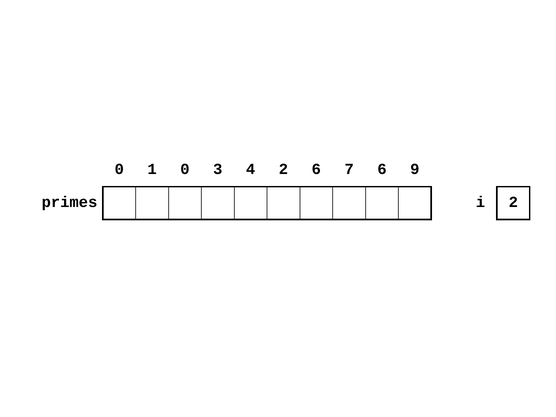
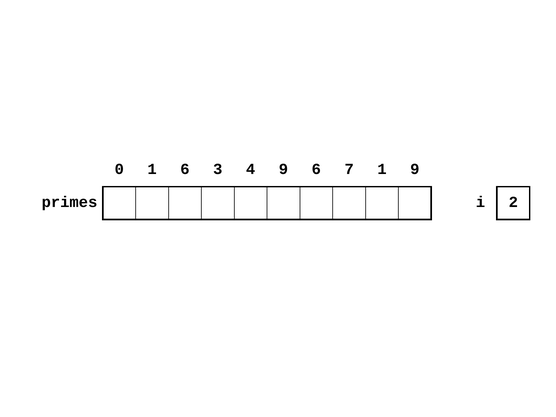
1 0: 0 -> 6
4 2: 2 -> 9
7 6: 6 -> 1
